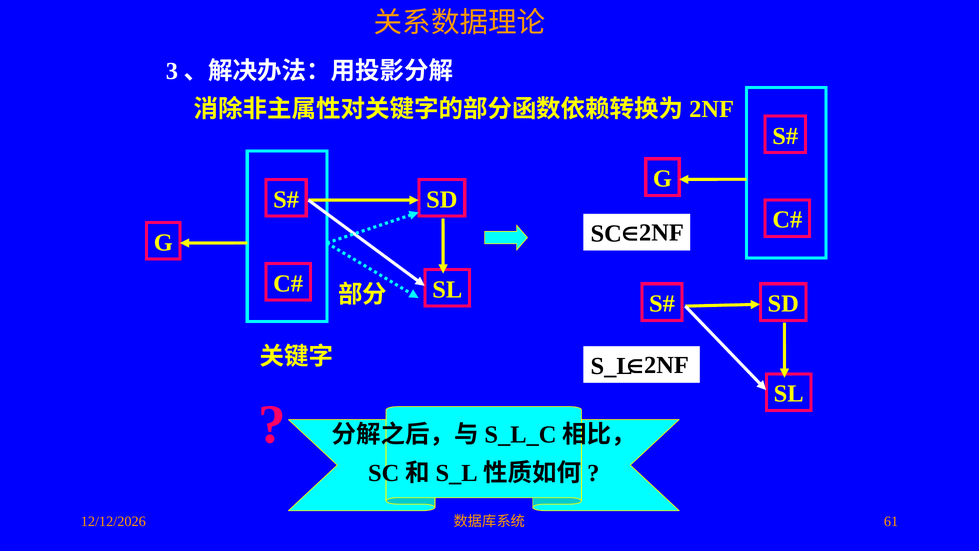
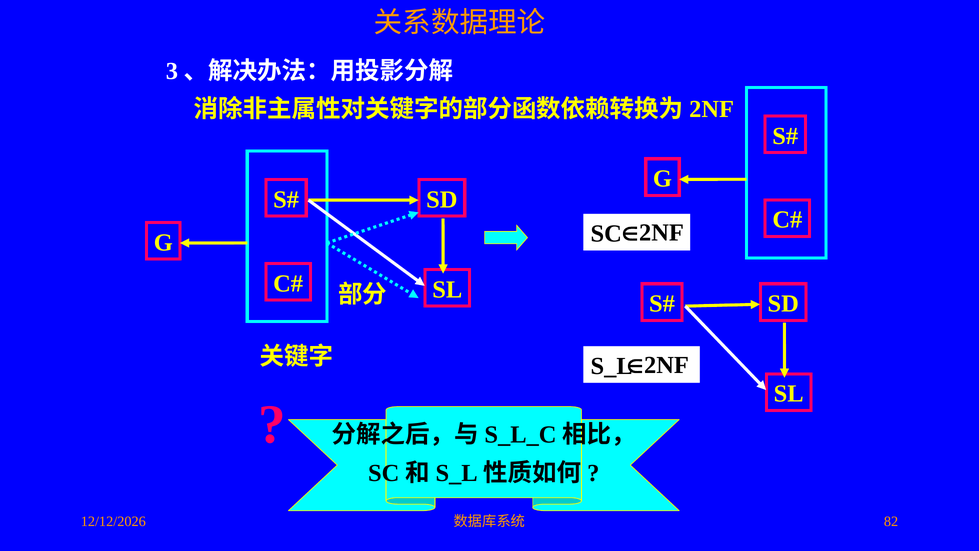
61: 61 -> 82
